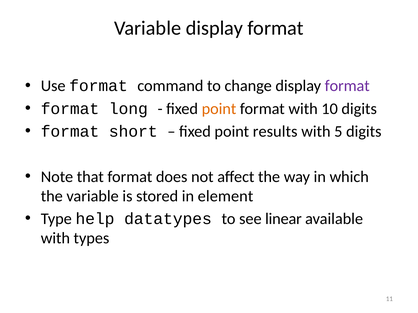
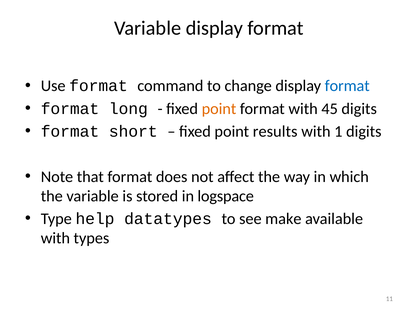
format at (347, 86) colour: purple -> blue
10: 10 -> 45
5: 5 -> 1
element: element -> logspace
linear: linear -> make
